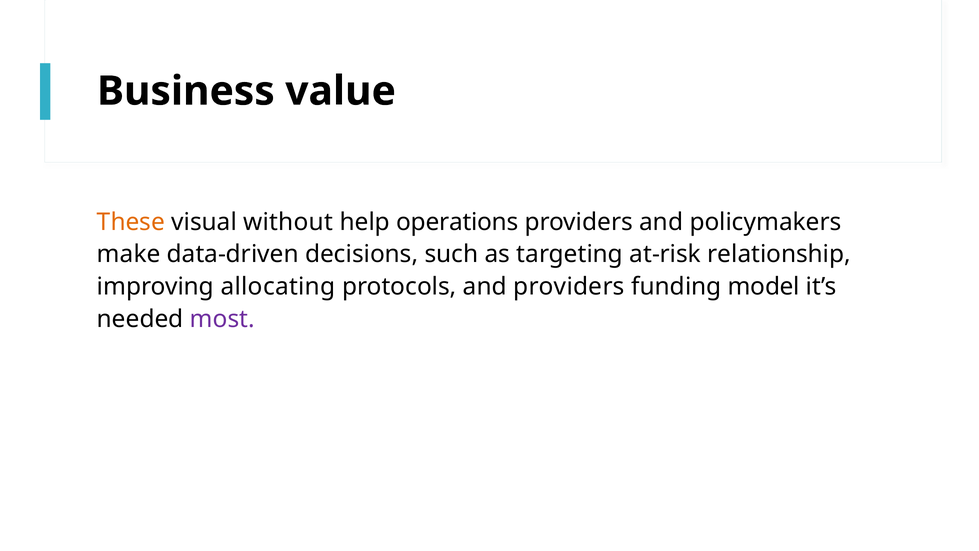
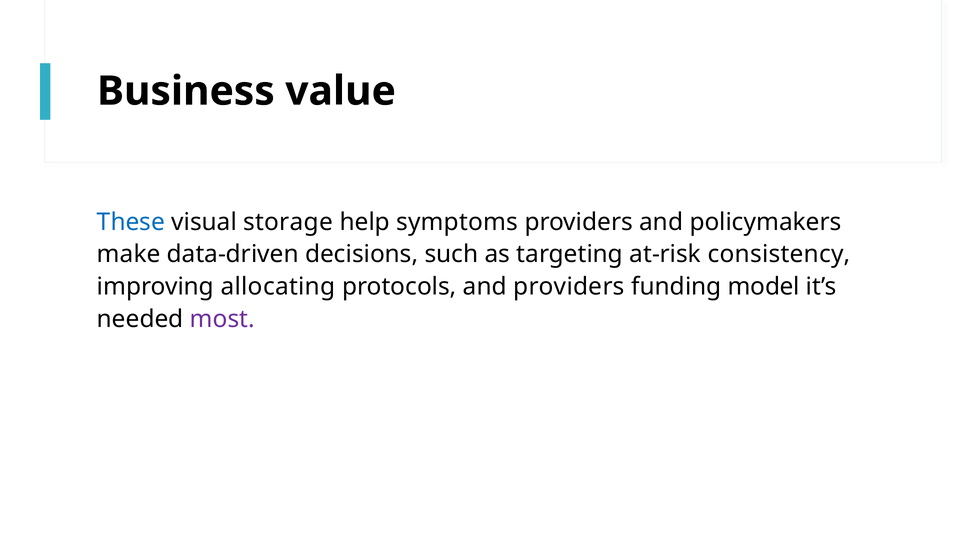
These colour: orange -> blue
without: without -> storage
operations: operations -> symptoms
relationship: relationship -> consistency
